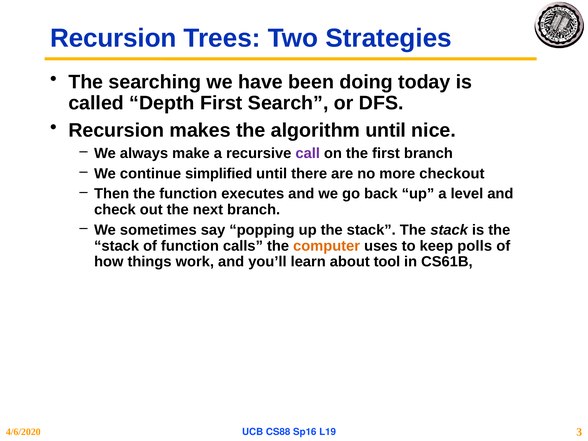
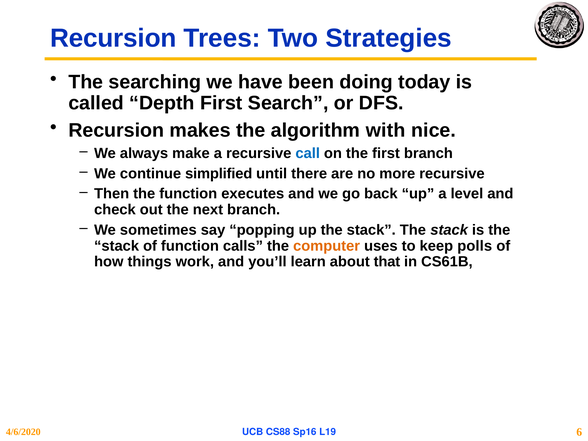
algorithm until: until -> with
call colour: purple -> blue
more checkout: checkout -> recursive
tool: tool -> that
3: 3 -> 6
